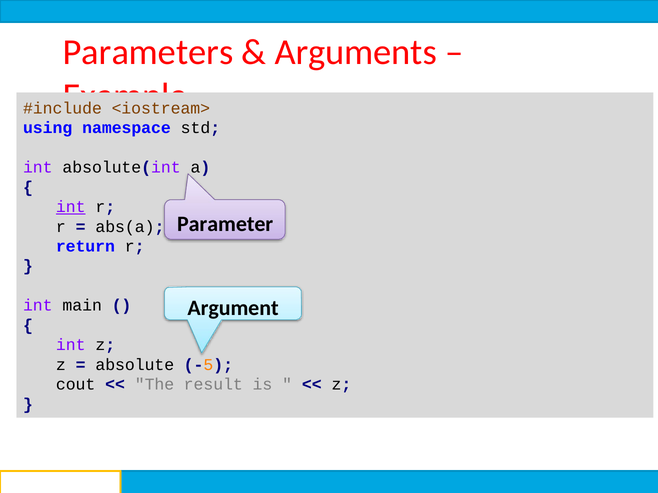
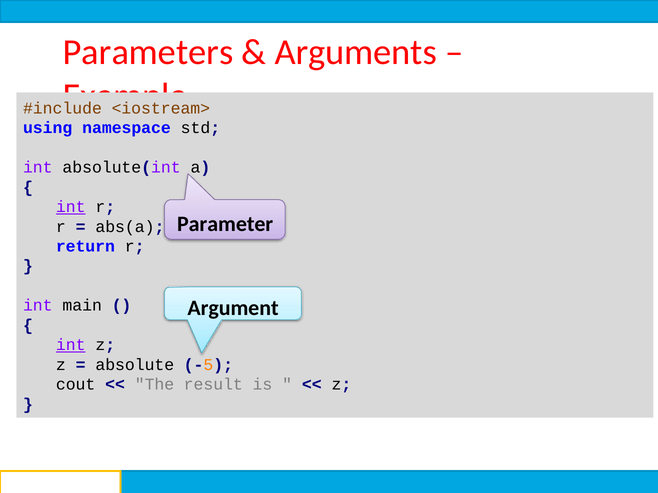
int at (71, 345) underline: none -> present
